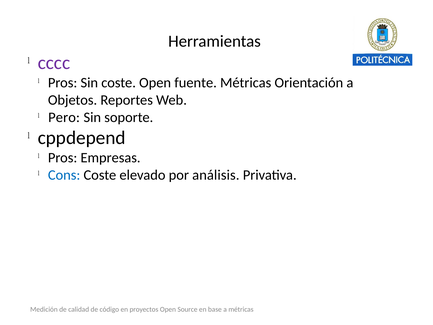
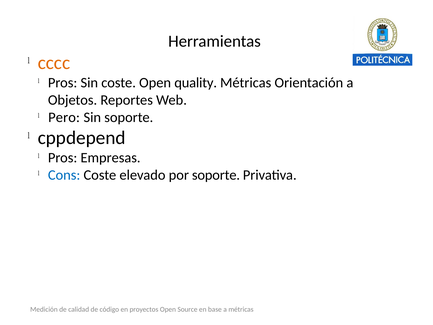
cccc colour: purple -> orange
fuente: fuente -> quality
por análisis: análisis -> soporte
